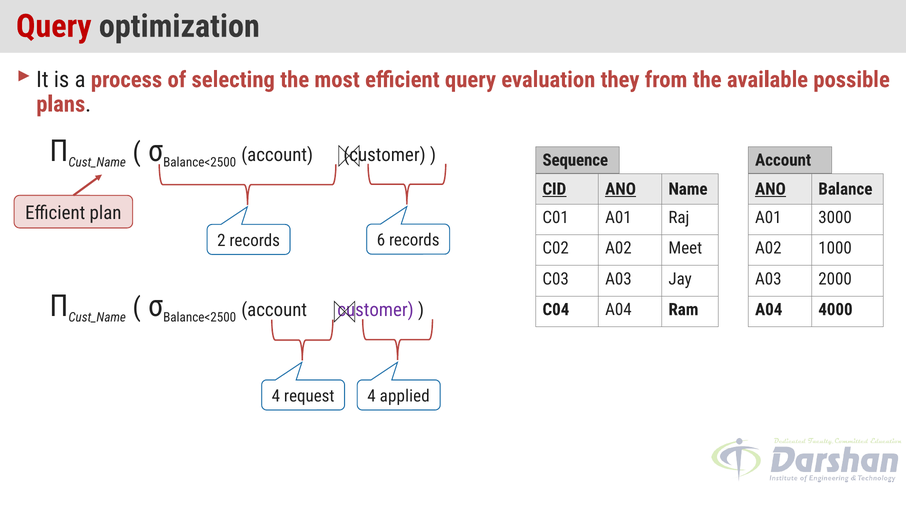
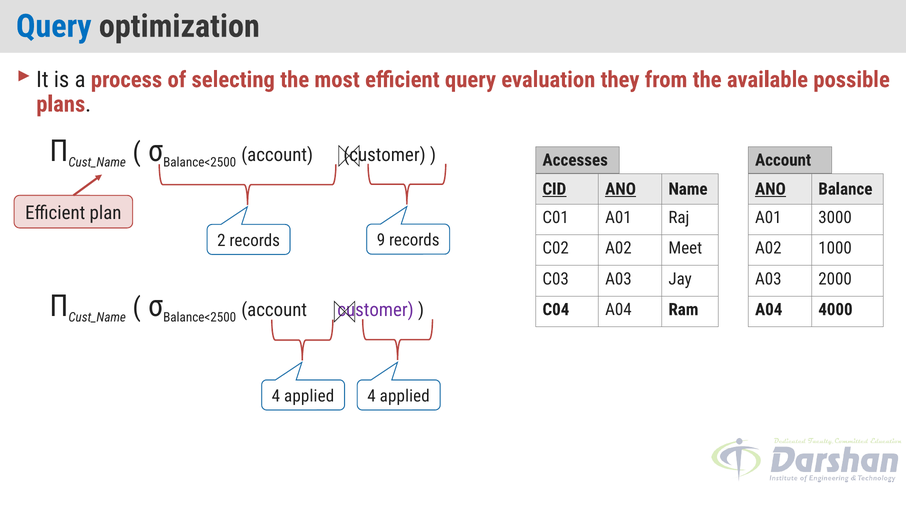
Query at (54, 26) colour: red -> blue
Sequence: Sequence -> Accesses
6: 6 -> 9
request at (309, 396): request -> applied
